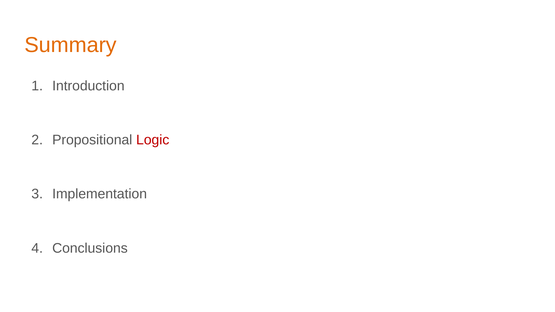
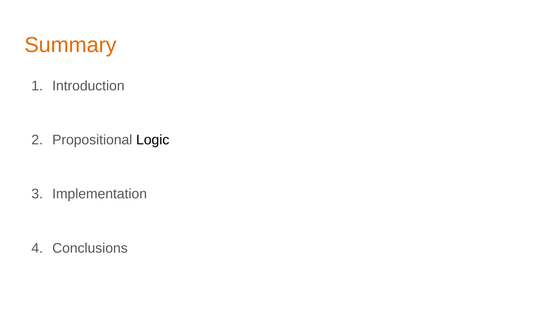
Logic colour: red -> black
